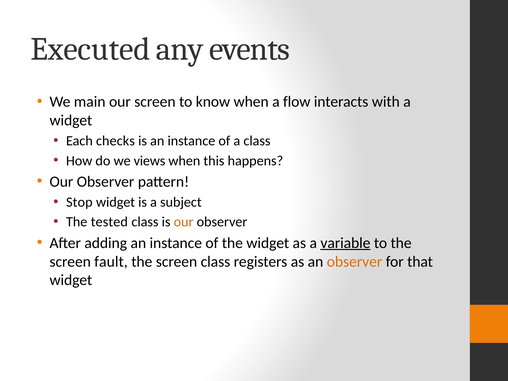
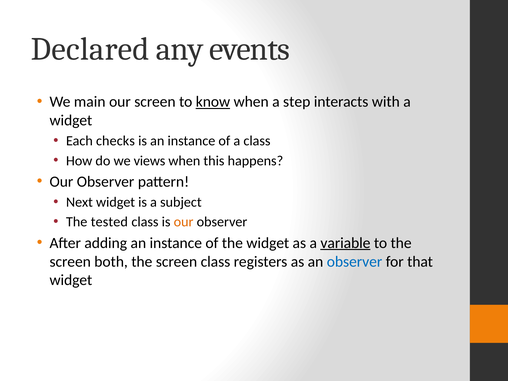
Executed: Executed -> Declared
know underline: none -> present
flow: flow -> step
Stop: Stop -> Next
fault: fault -> both
observer at (355, 262) colour: orange -> blue
